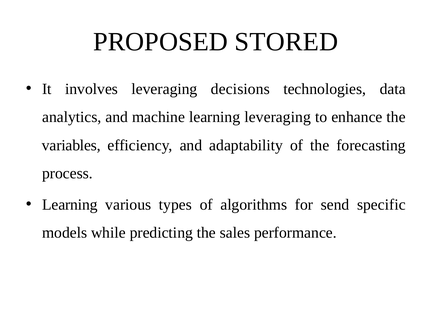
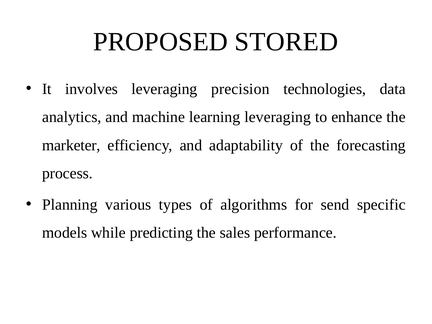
decisions: decisions -> precision
variables: variables -> marketer
Learning at (70, 205): Learning -> Planning
